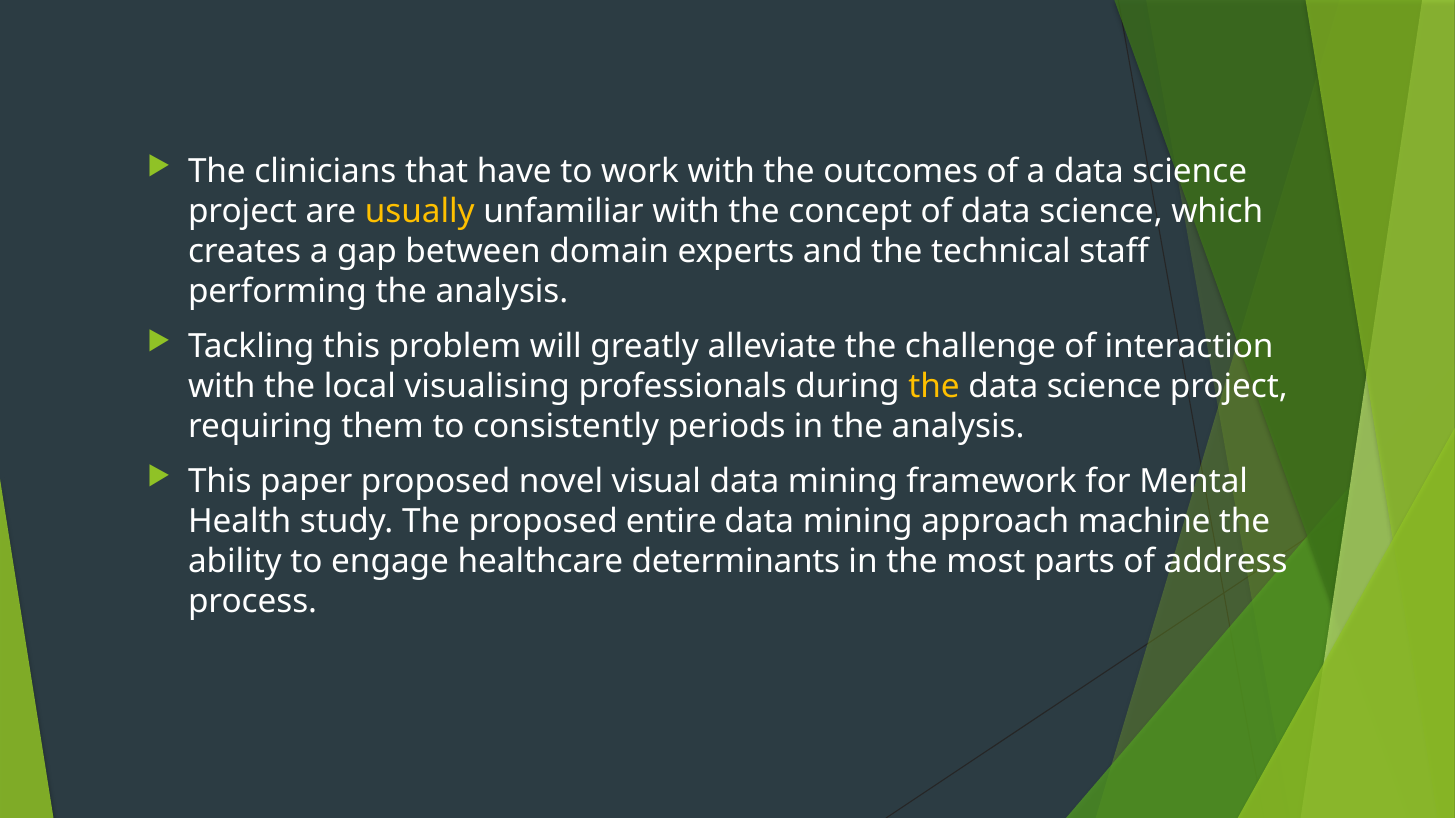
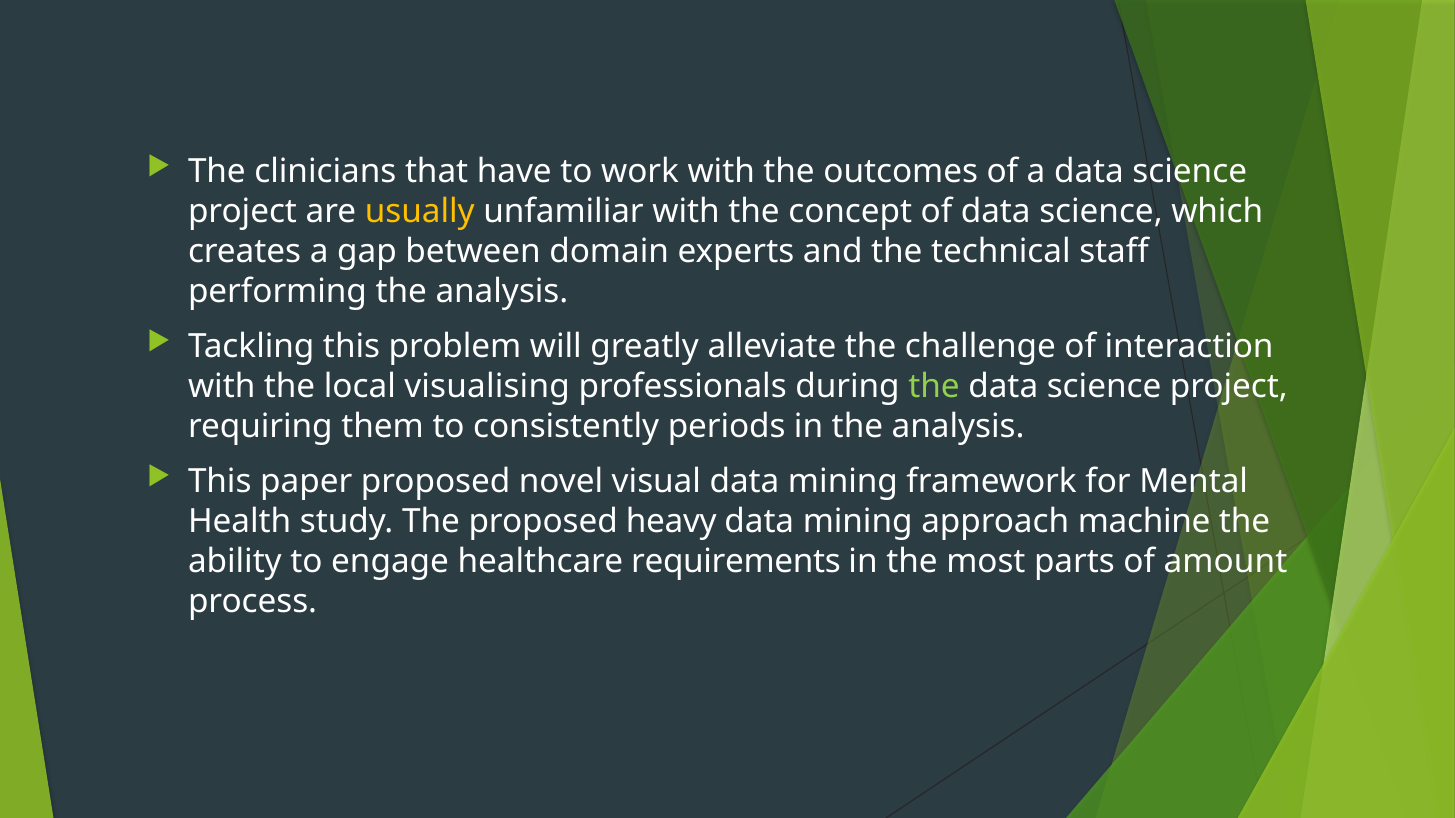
the at (934, 387) colour: yellow -> light green
entire: entire -> heavy
determinants: determinants -> requirements
address: address -> amount
